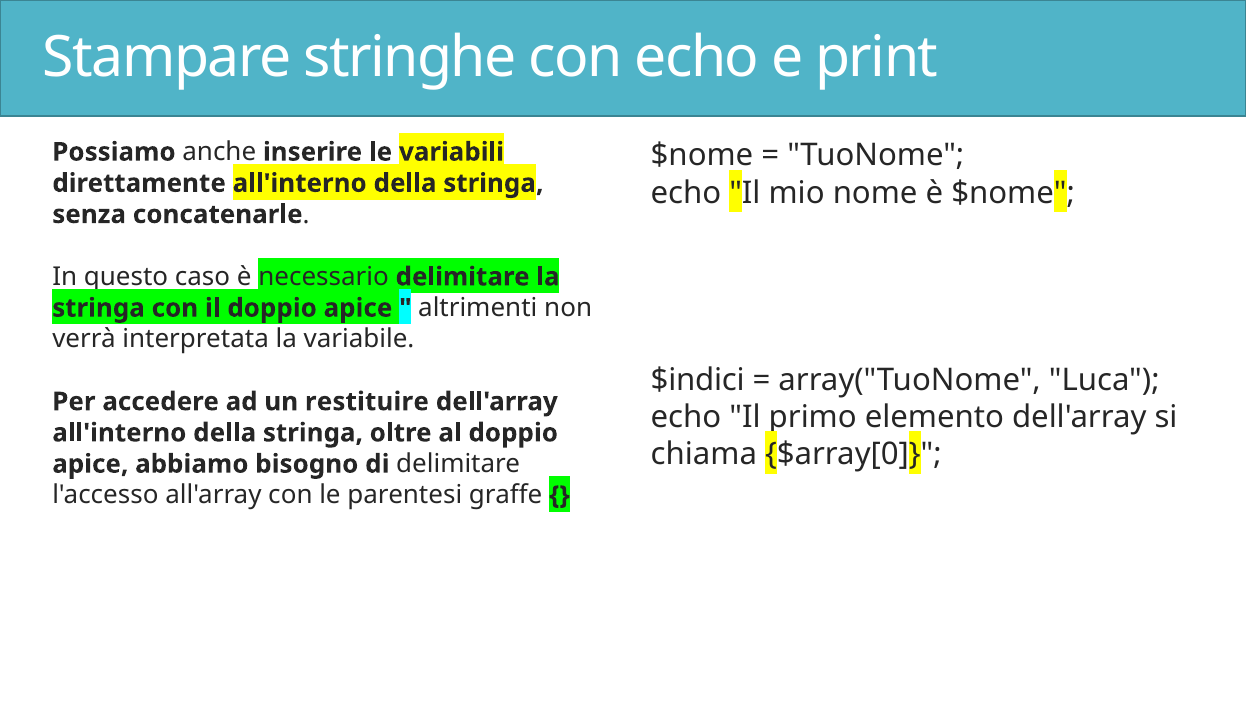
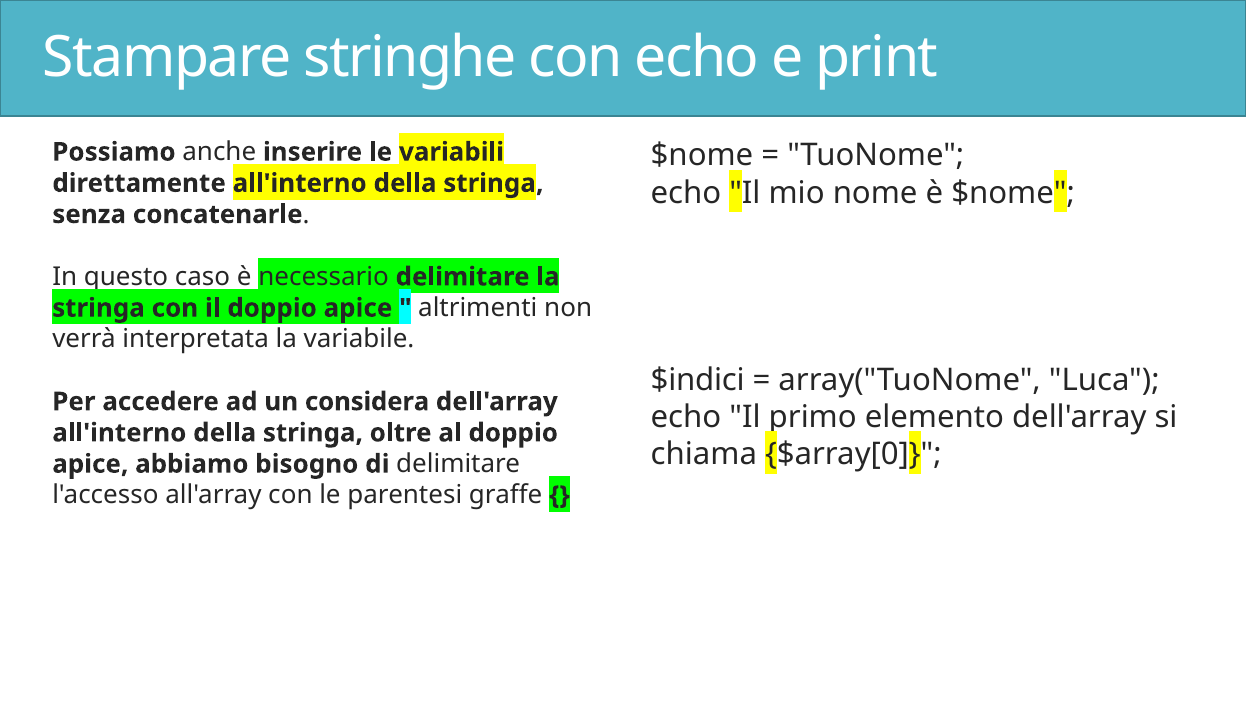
restituire: restituire -> considera
